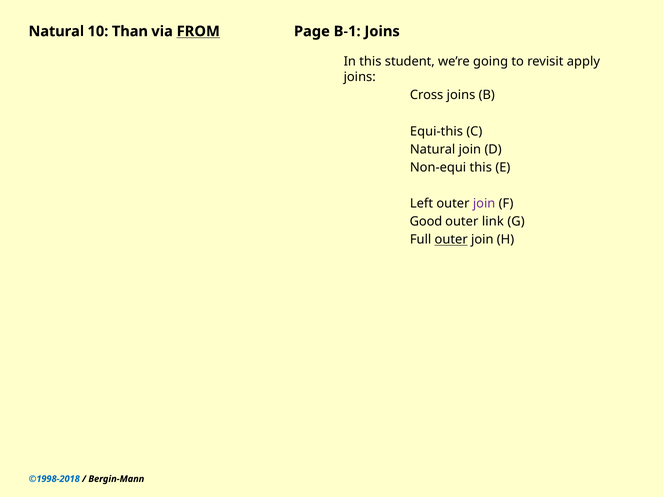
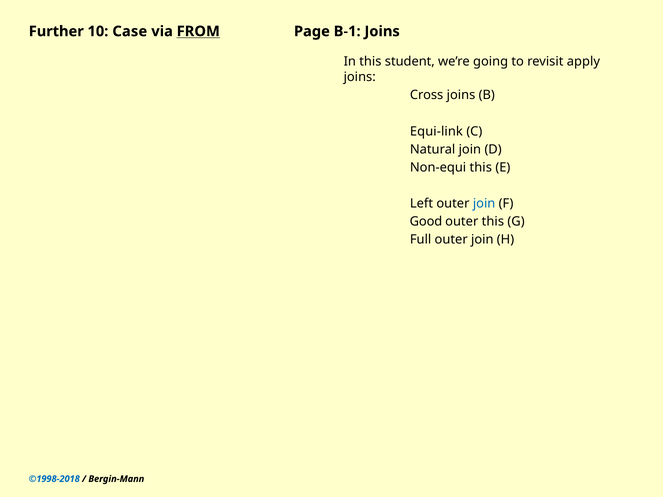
Natural at (56, 31): Natural -> Further
Than: Than -> Case
Equi-this: Equi-this -> Equi-link
join at (484, 204) colour: purple -> blue
outer link: link -> this
outer at (451, 240) underline: present -> none
